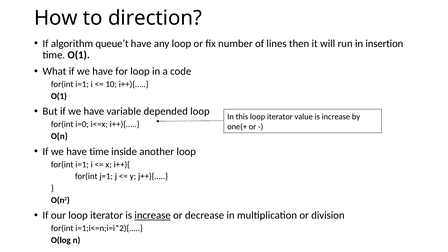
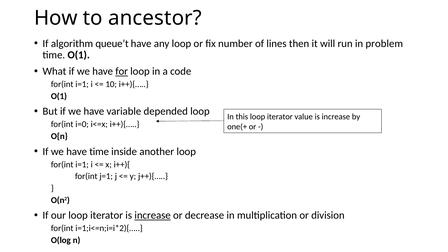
direction: direction -> ancestor
insertion: insertion -> problem
for underline: none -> present
